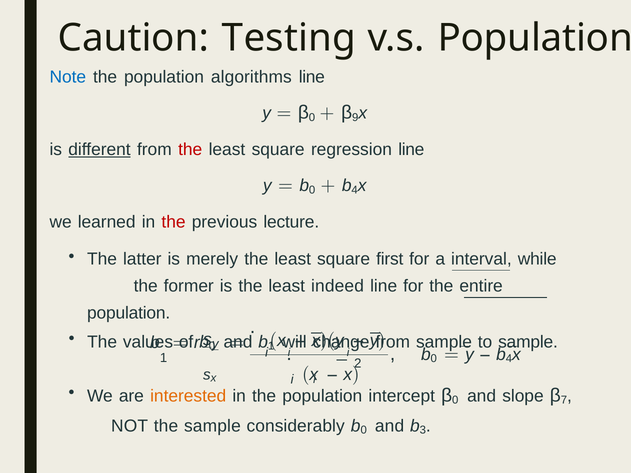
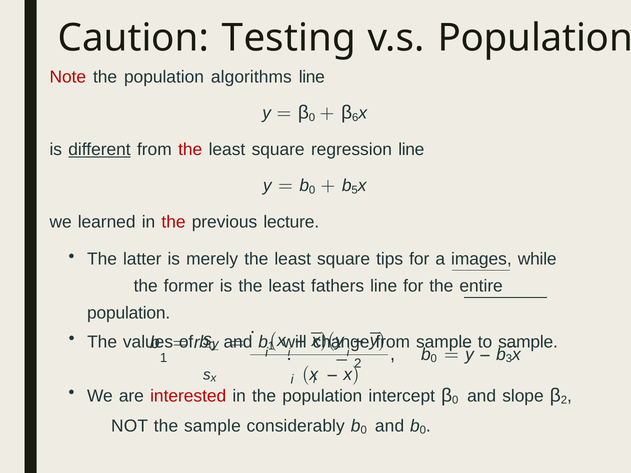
Note colour: blue -> red
9: 9 -> 6
4 at (355, 190): 4 -> 5
first: first -> tips
interval: interval -> images
indeed: indeed -> fathers
4 at (509, 359): 4 -> 3
interested colour: orange -> red
7 at (564, 400): 7 -> 2
and b 3: 3 -> 0
